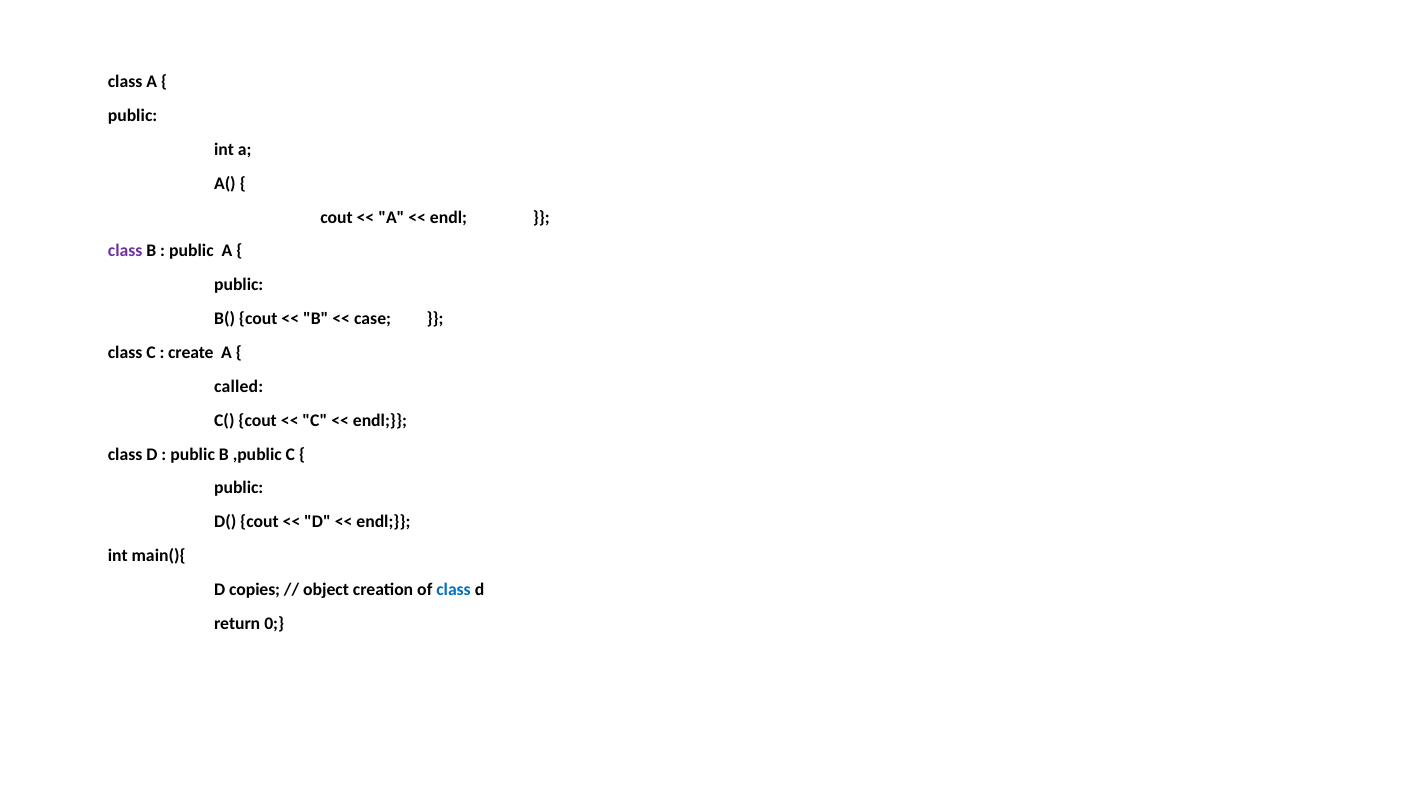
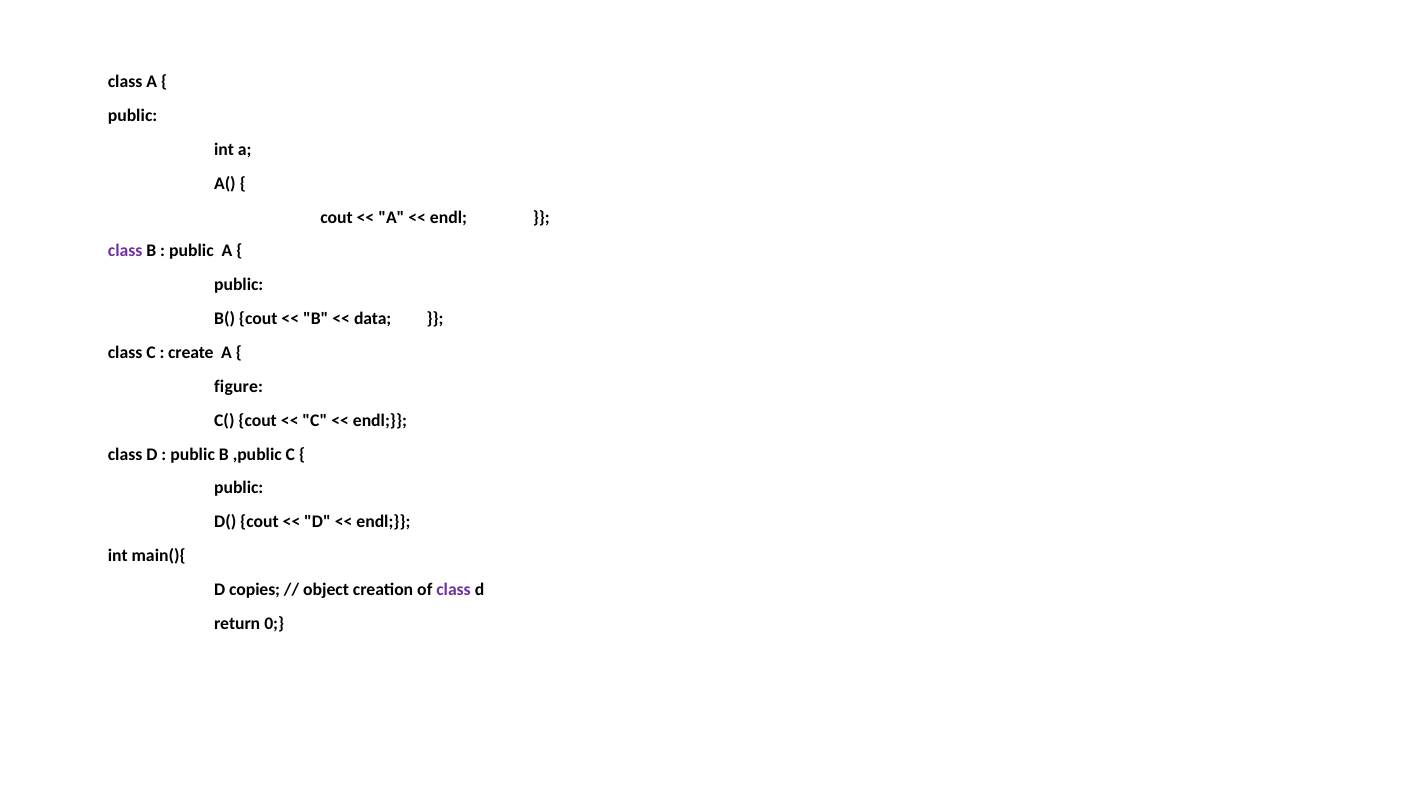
case: case -> data
called: called -> figure
class at (454, 590) colour: blue -> purple
